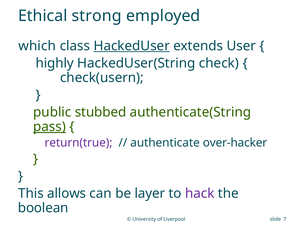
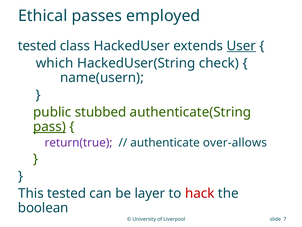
strong: strong -> passes
which at (37, 46): which -> tested
HackedUser underline: present -> none
User underline: none -> present
highly: highly -> which
check(usern: check(usern -> name(usern
over-hacker: over-hacker -> over-allows
This allows: allows -> tested
hack colour: purple -> red
